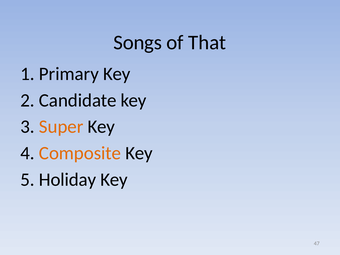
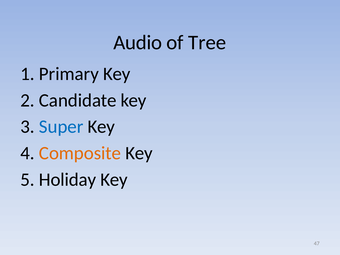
Songs: Songs -> Audio
That: That -> Tree
Super colour: orange -> blue
